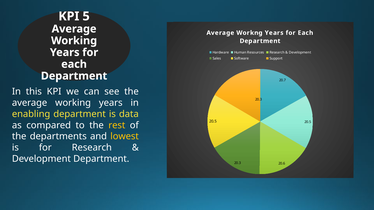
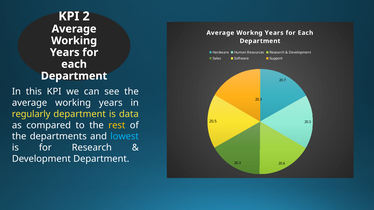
5: 5 -> 2
enabling: enabling -> regularly
lowest colour: yellow -> light blue
